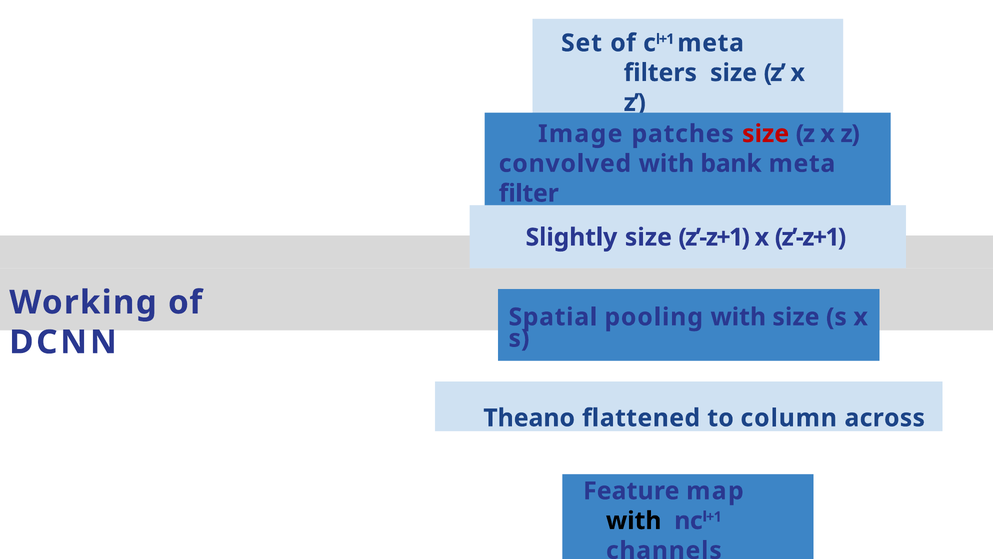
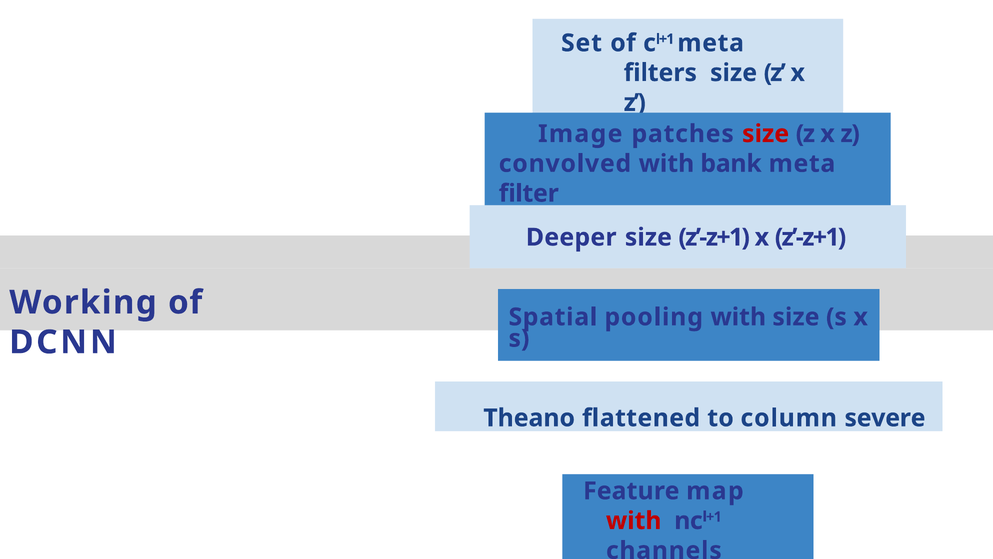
Slightly: Slightly -> Deeper
across: across -> severe
with at (634, 520) colour: black -> red
